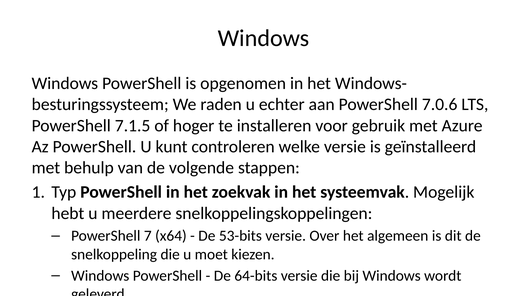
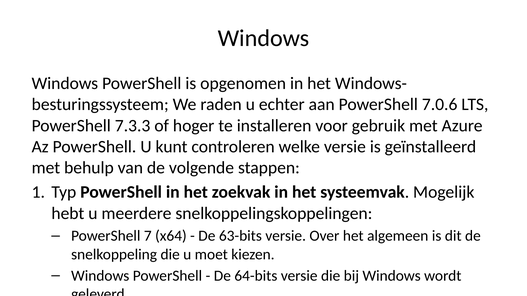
7.1.5: 7.1.5 -> 7.3.3
53-bits: 53-bits -> 63-bits
